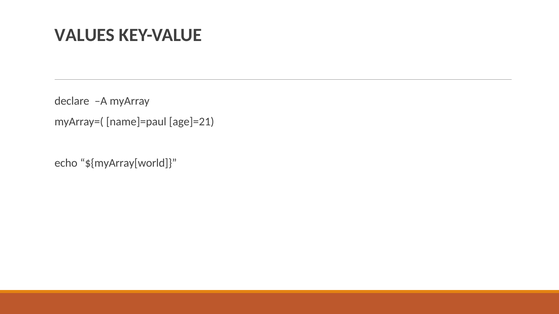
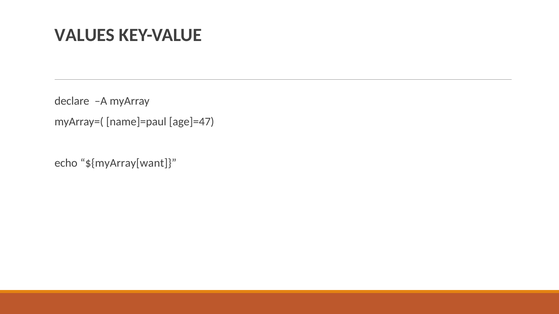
age]=21: age]=21 -> age]=47
${myArray[world: ${myArray[world -> ${myArray[want
